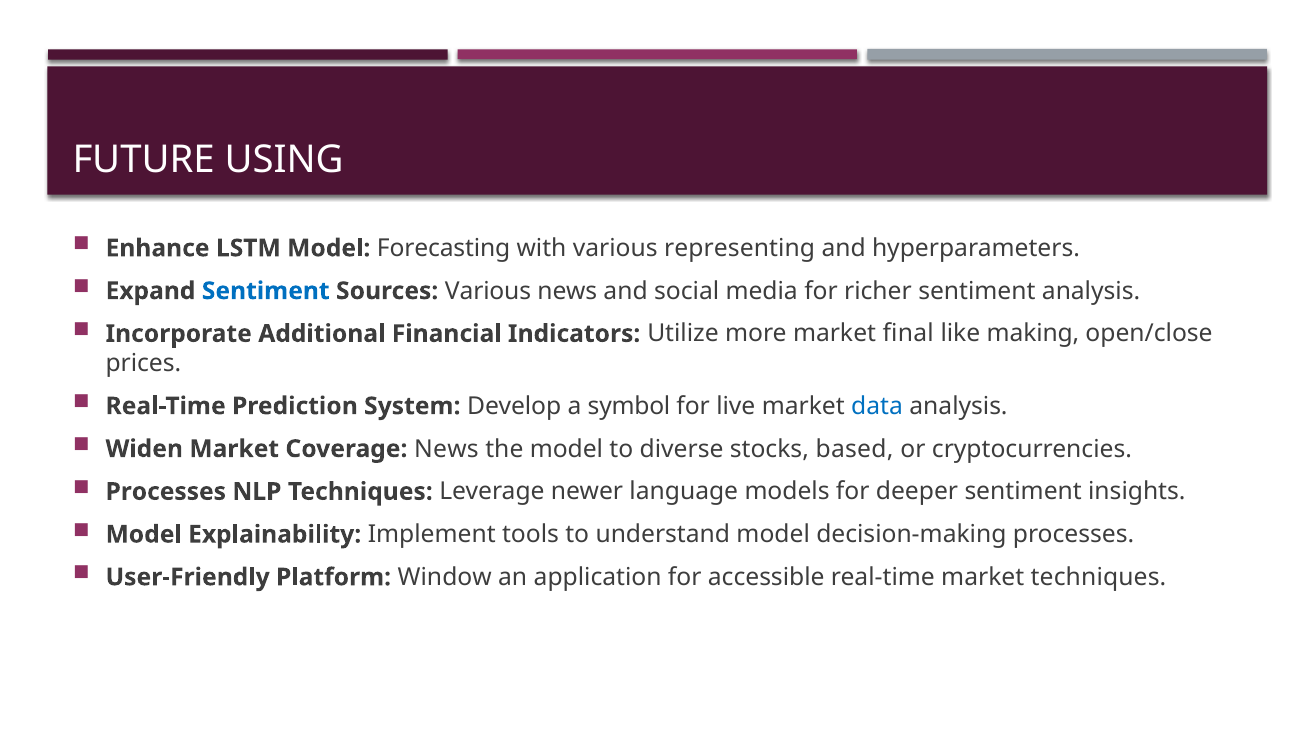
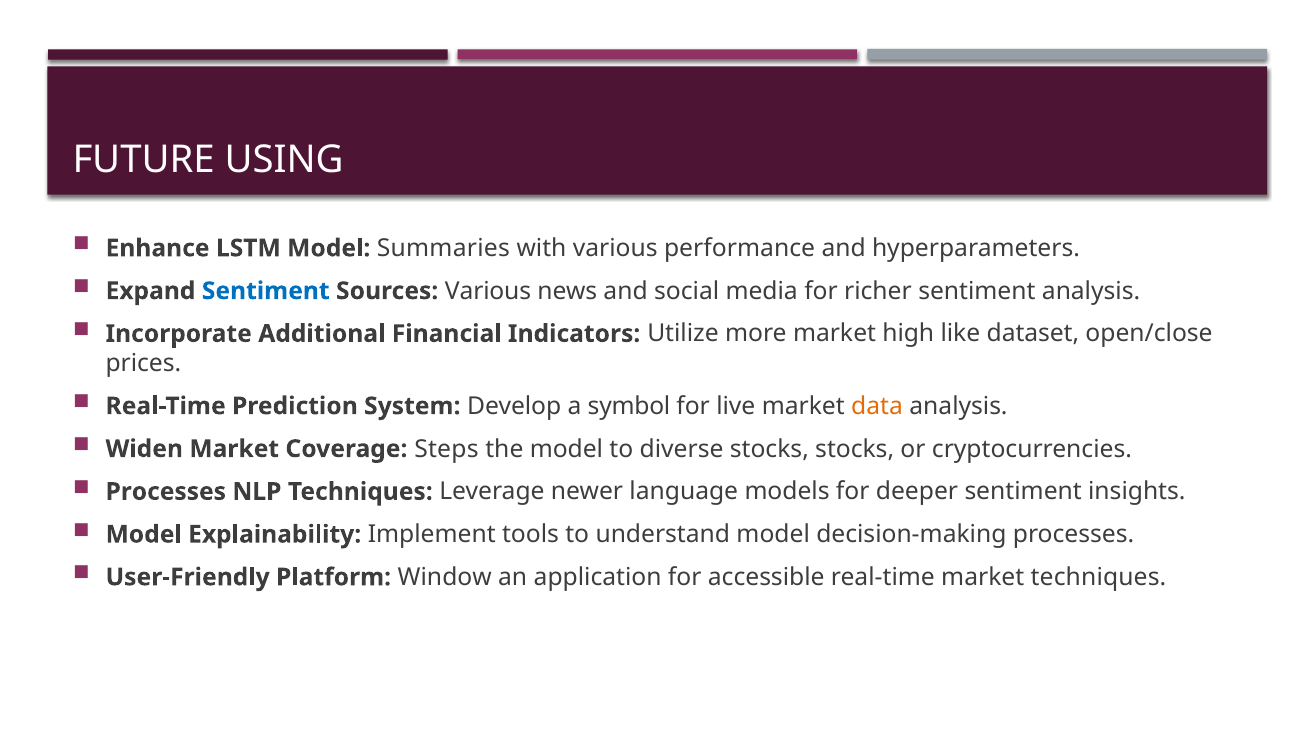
Forecasting: Forecasting -> Summaries
representing: representing -> performance
final: final -> high
making: making -> dataset
data colour: blue -> orange
Coverage News: News -> Steps
stocks based: based -> stocks
